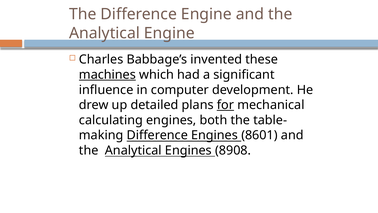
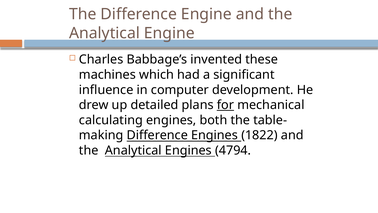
machines underline: present -> none
8601: 8601 -> 1822
8908: 8908 -> 4794
